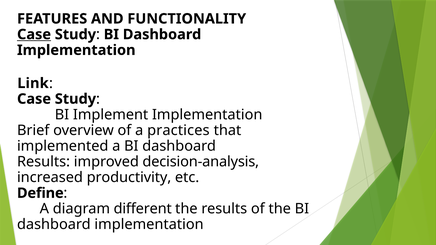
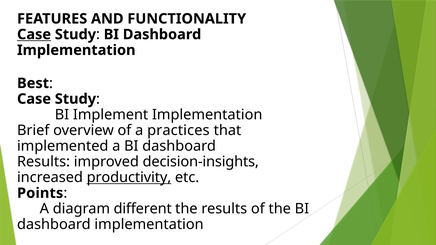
Link: Link -> Best
decision-analysis: decision-analysis -> decision-insights
productivity underline: none -> present
Define: Define -> Points
